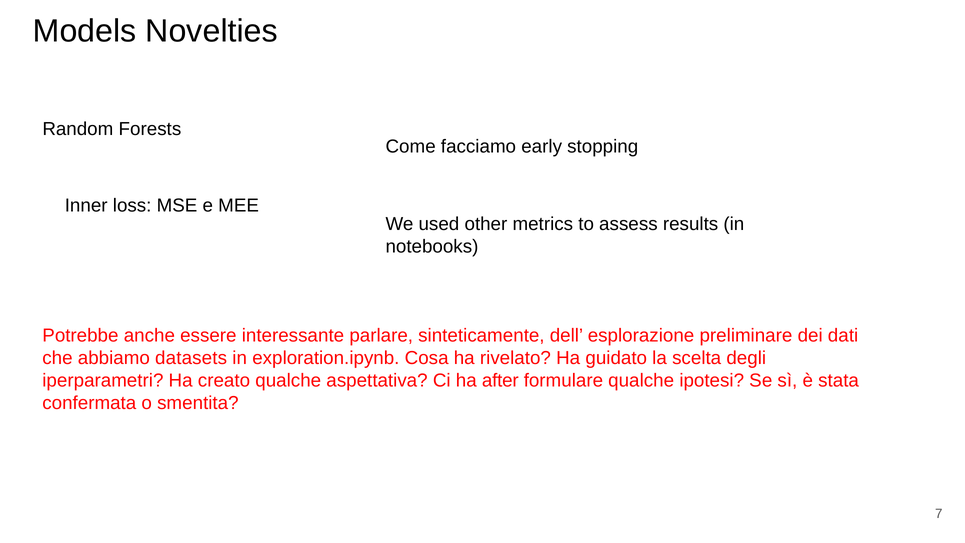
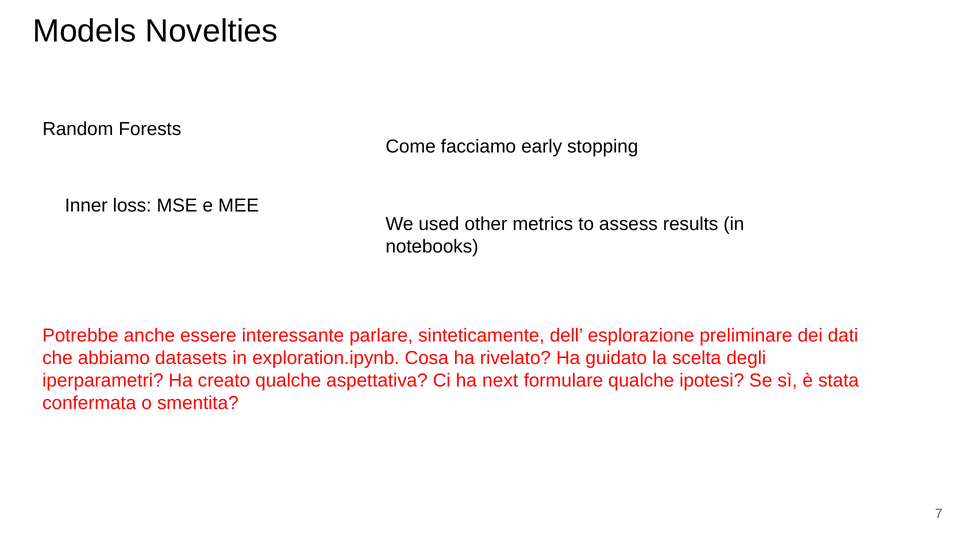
after: after -> next
